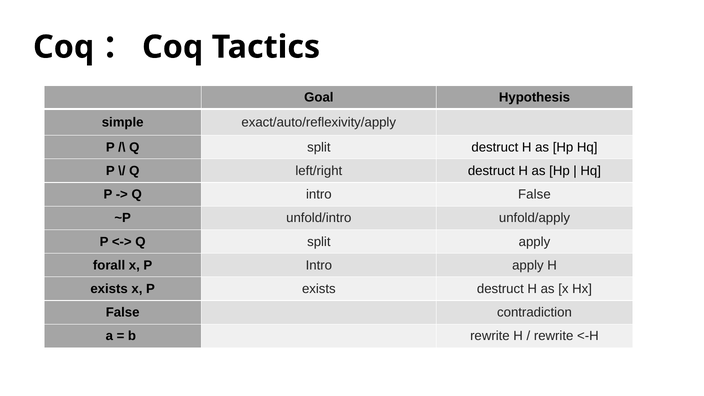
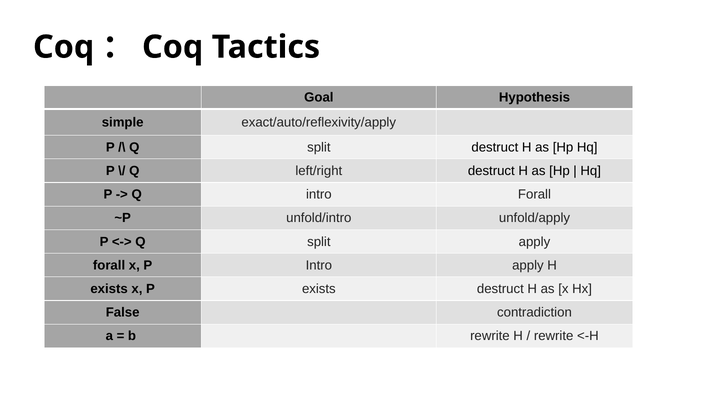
intro False: False -> Forall
